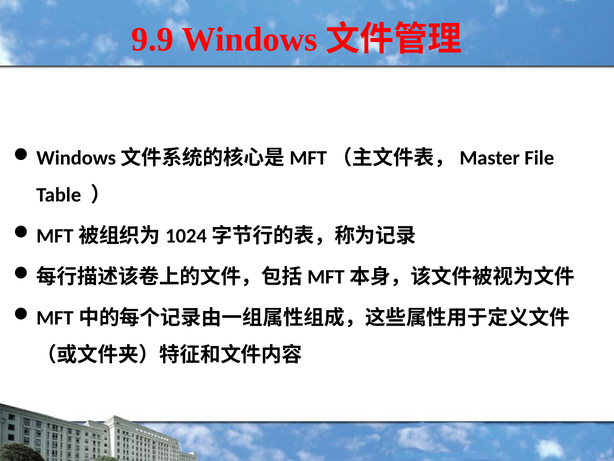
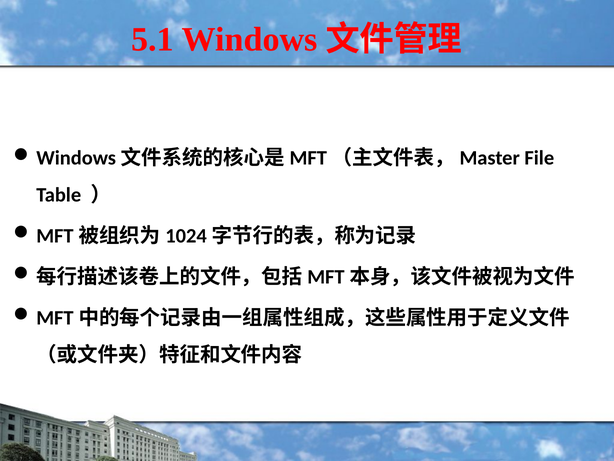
9.9: 9.9 -> 5.1
